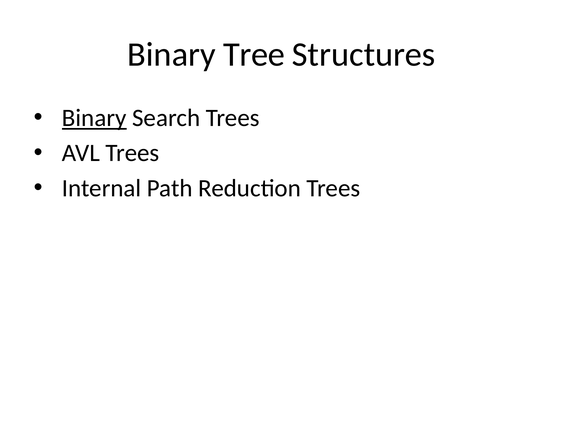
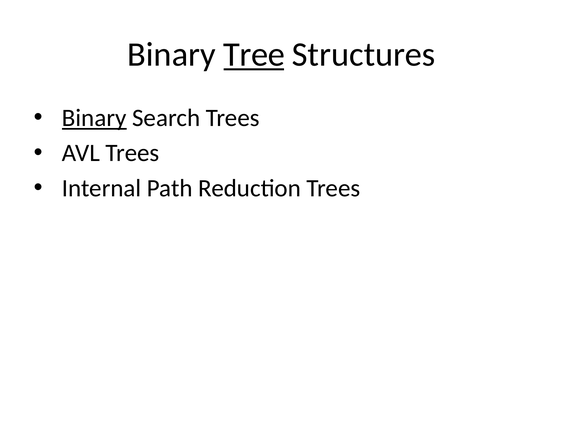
Tree underline: none -> present
